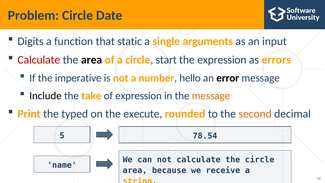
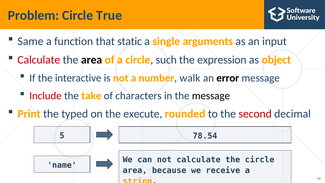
Date: Date -> True
Digits: Digits -> Same
start: start -> such
errors: errors -> object
imperative: imperative -> interactive
hello: hello -> walk
Include colour: black -> red
of expression: expression -> characters
message at (211, 96) colour: orange -> black
second colour: orange -> red
